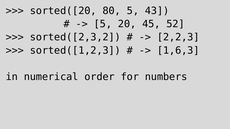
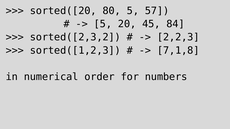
43: 43 -> 57
52: 52 -> 84
1,6,3: 1,6,3 -> 7,1,8
